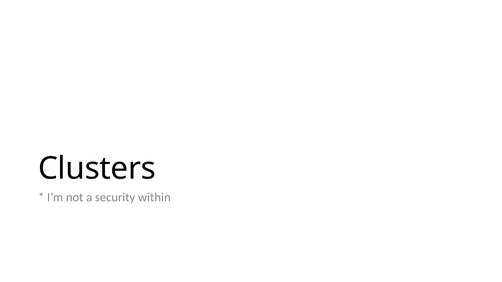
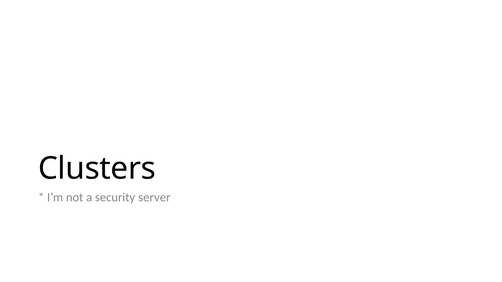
within: within -> server
